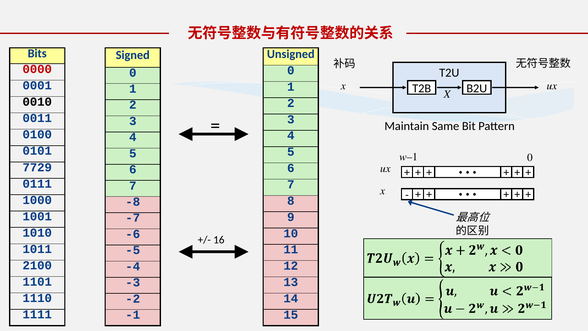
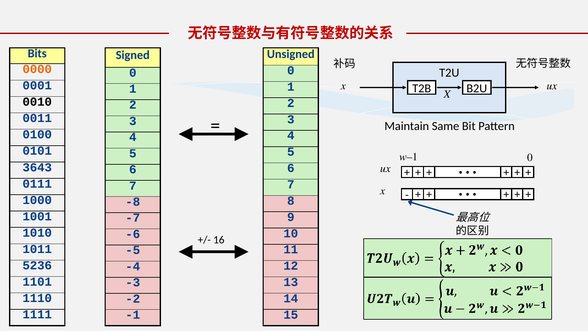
0000 colour: red -> orange
7729: 7729 -> 3643
2100: 2100 -> 5236
